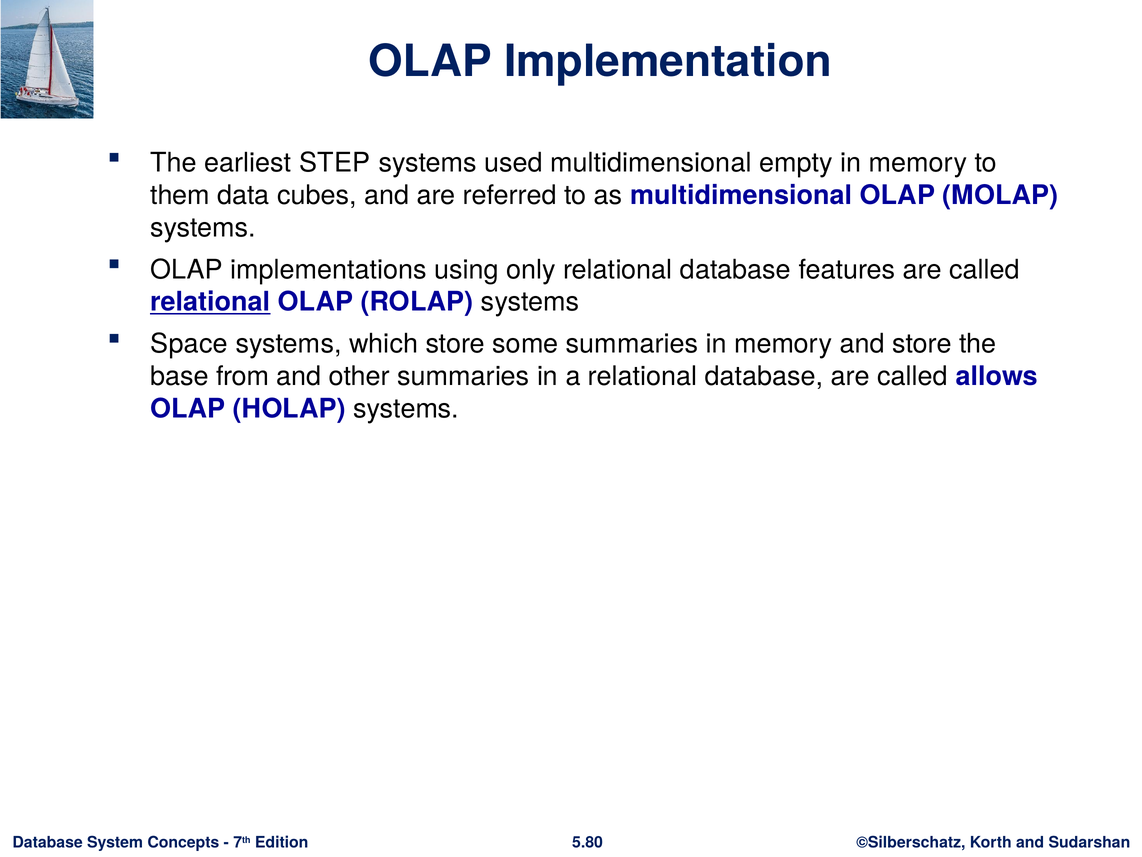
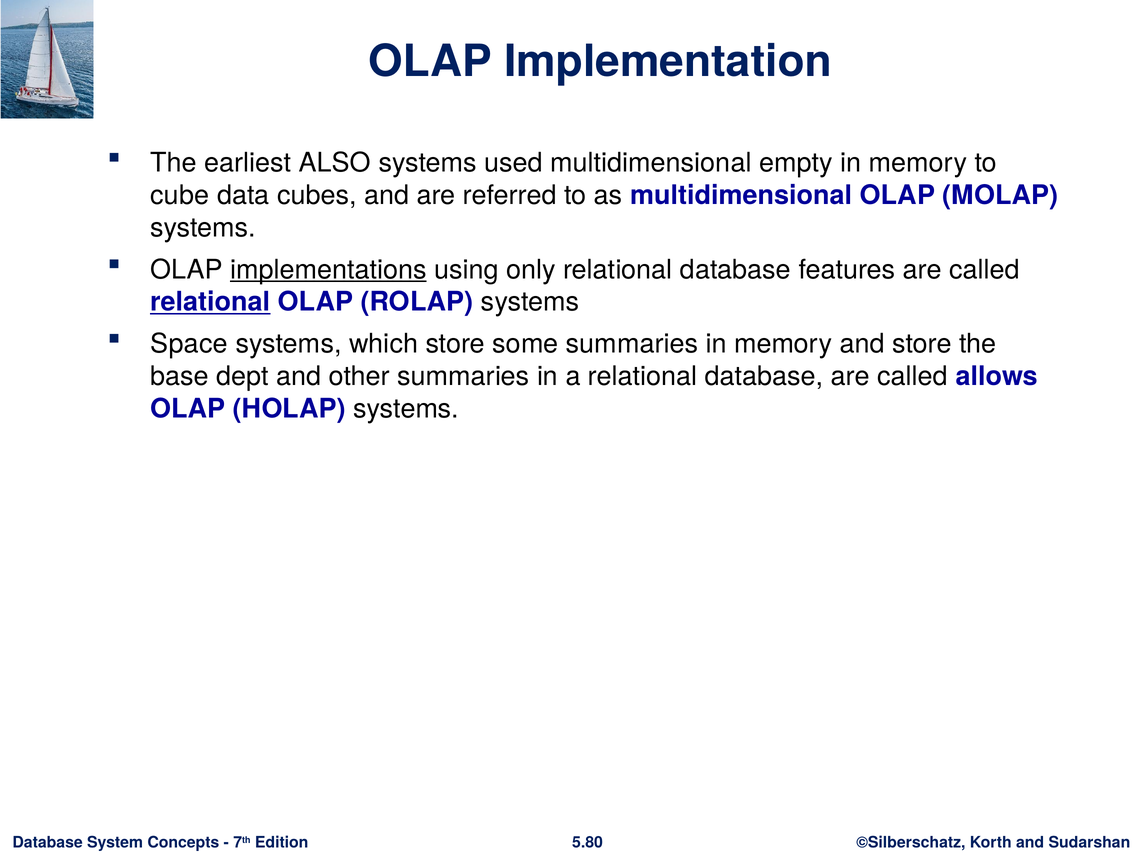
STEP: STEP -> ALSO
them: them -> cube
implementations underline: none -> present
from: from -> dept
